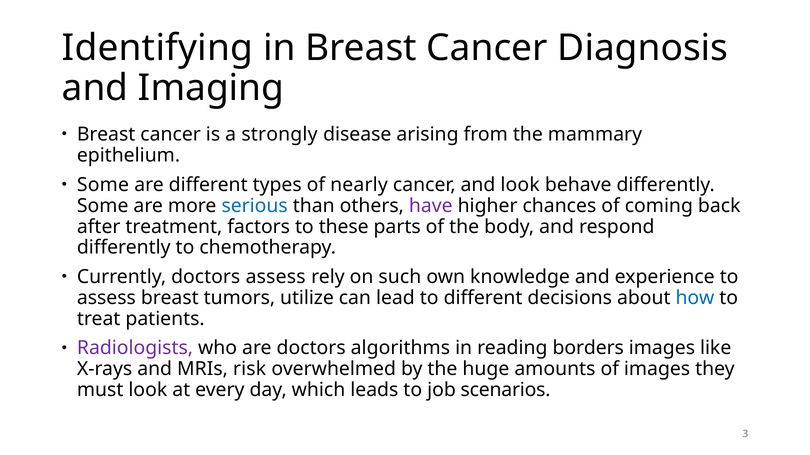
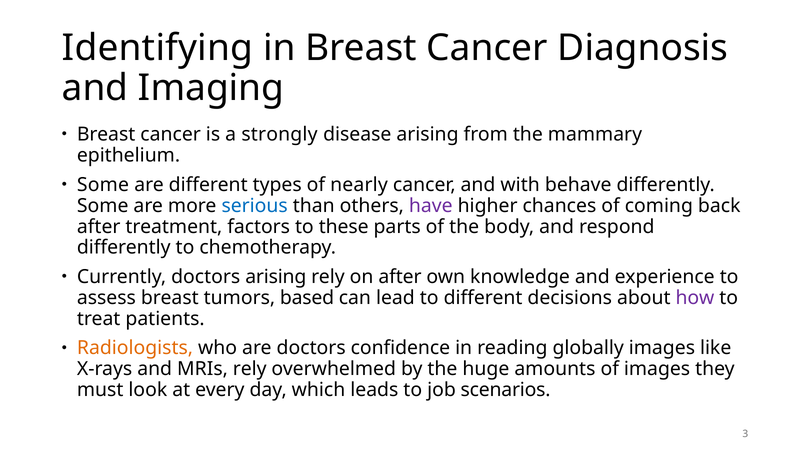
and look: look -> with
doctors assess: assess -> arising
on such: such -> after
utilize: utilize -> based
how colour: blue -> purple
Radiologists colour: purple -> orange
algorithms: algorithms -> confidence
borders: borders -> globally
MRIs risk: risk -> rely
